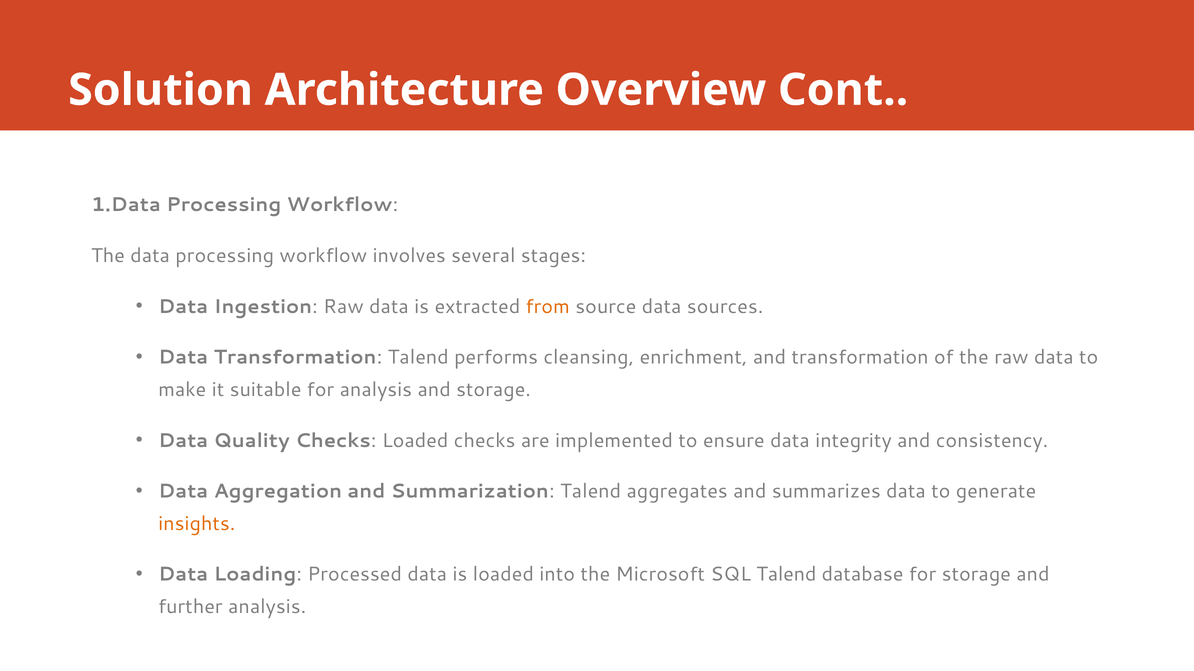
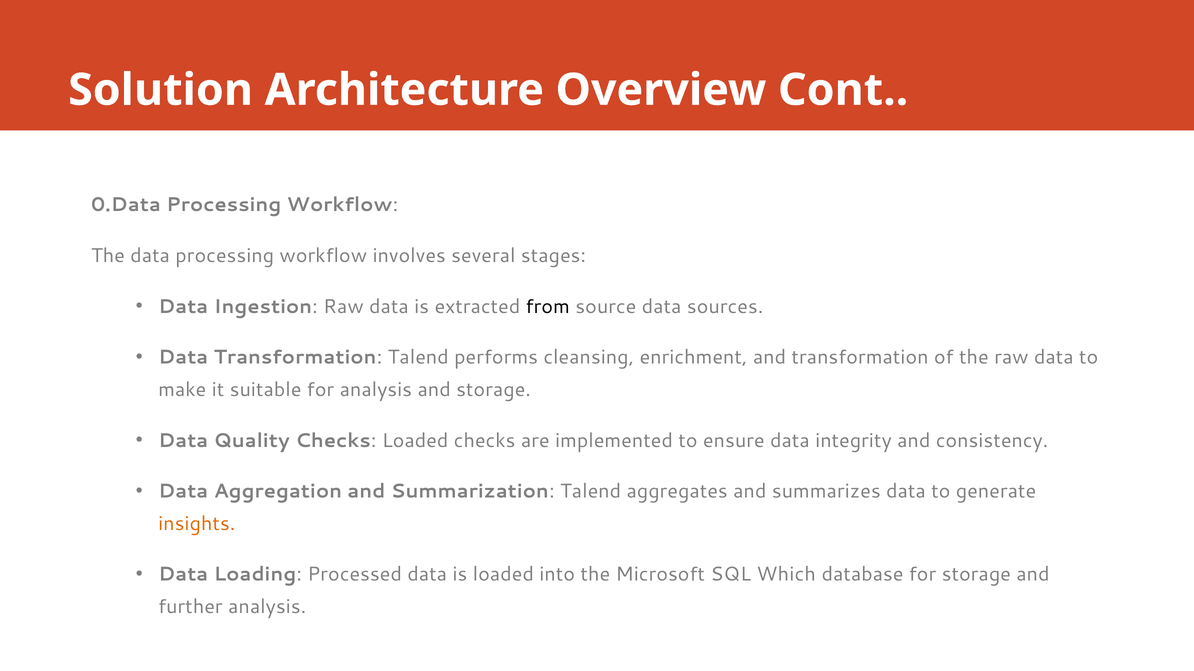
1.Data: 1.Data -> 0.Data
from colour: orange -> black
SQL Talend: Talend -> Which
